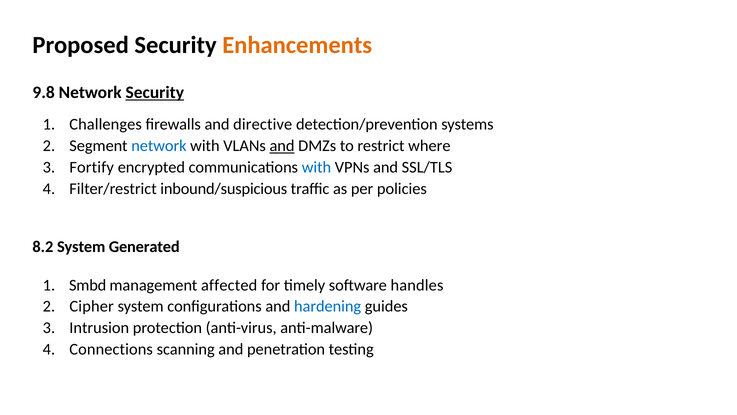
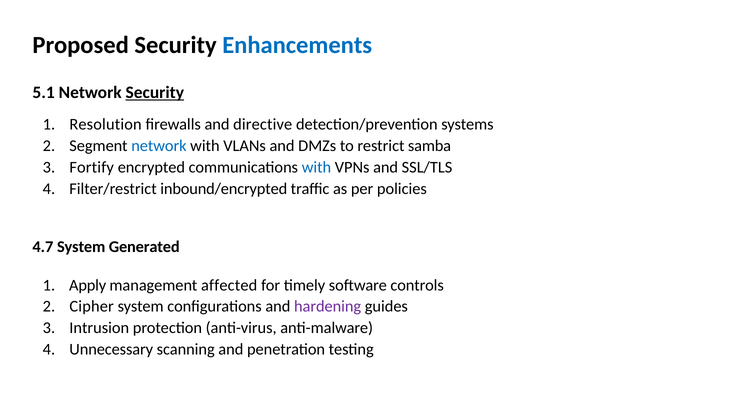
Enhancements colour: orange -> blue
9.8: 9.8 -> 5.1
Challenges: Challenges -> Resolution
and at (282, 146) underline: present -> none
where: where -> samba
inbound/suspicious: inbound/suspicious -> inbound/encrypted
8.2: 8.2 -> 4.7
Smbd: Smbd -> Apply
handles: handles -> controls
hardening colour: blue -> purple
Connections: Connections -> Unnecessary
